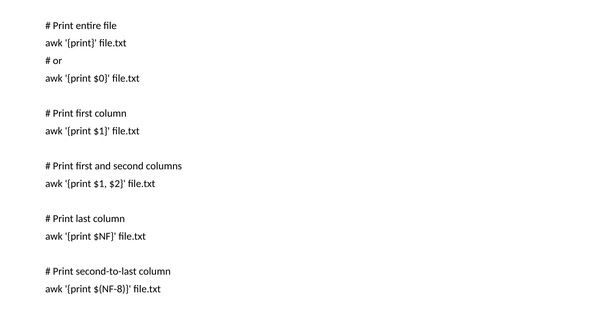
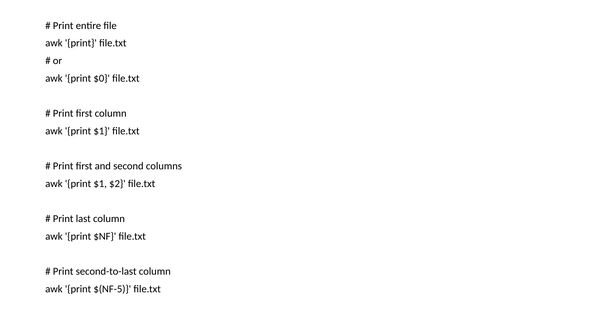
$(NF-8: $(NF-8 -> $(NF-5
